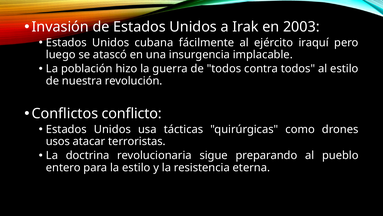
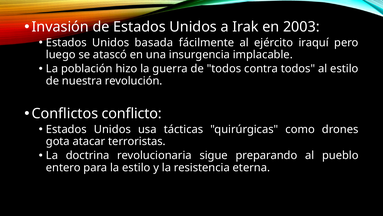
cubana: cubana -> basada
usos: usos -> gota
